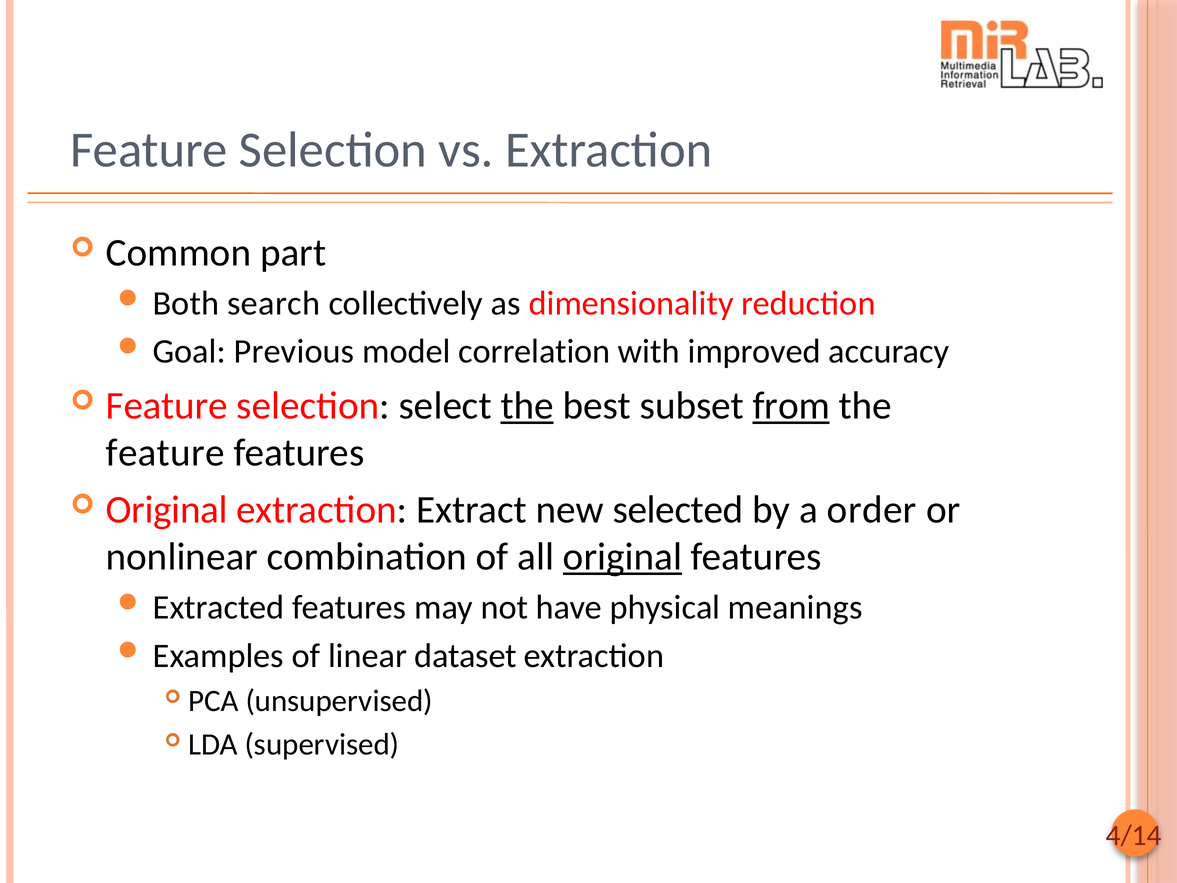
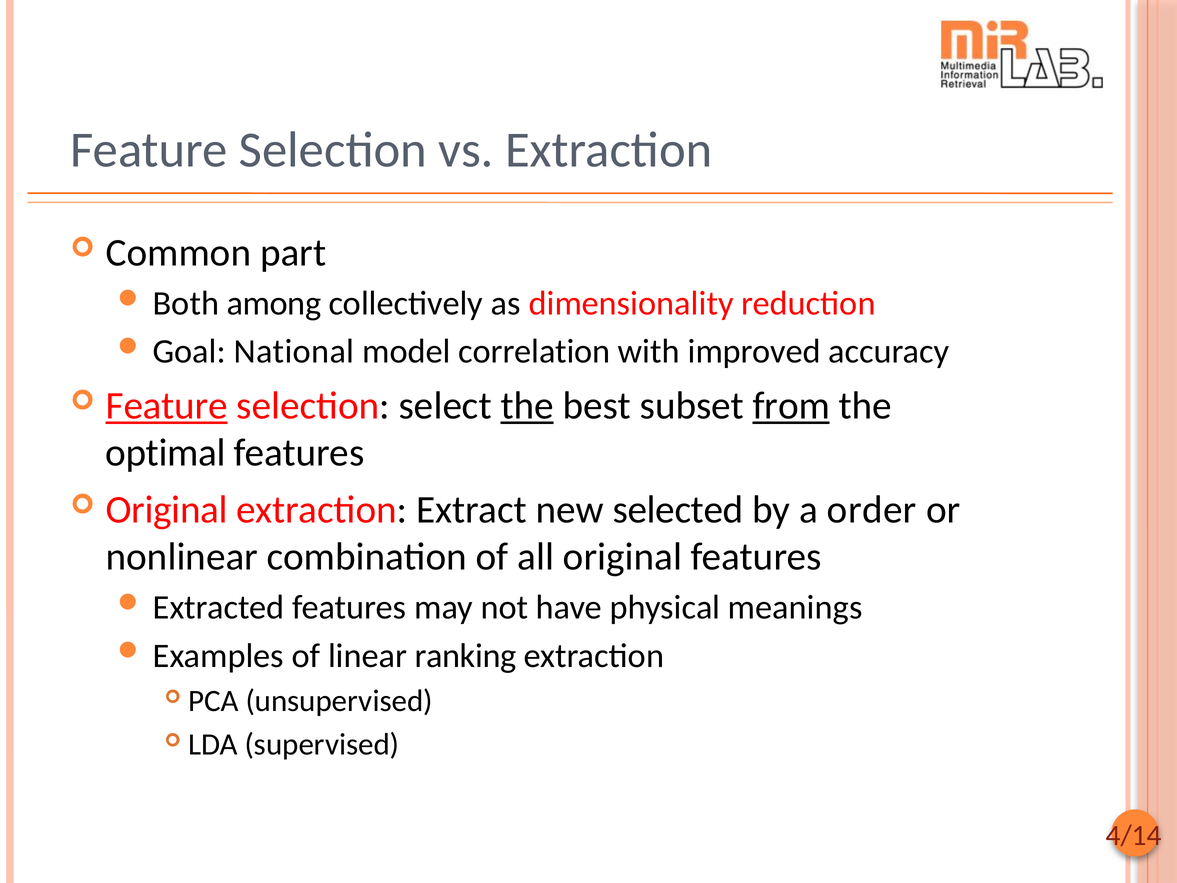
search: search -> among
Previous: Previous -> National
Feature at (167, 406) underline: none -> present
feature at (165, 453): feature -> optimal
original at (622, 557) underline: present -> none
dataset: dataset -> ranking
